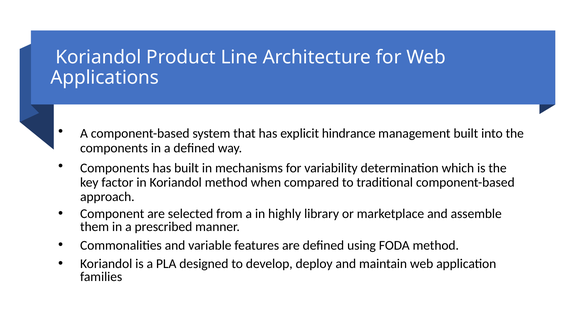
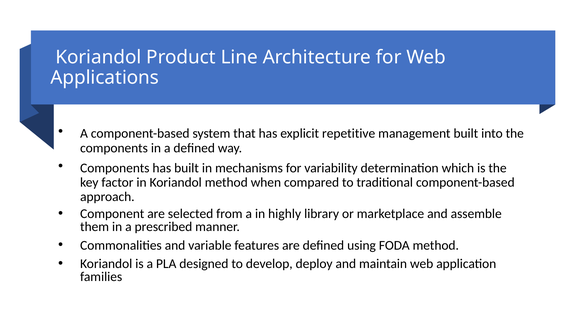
hindrance: hindrance -> repetitive
